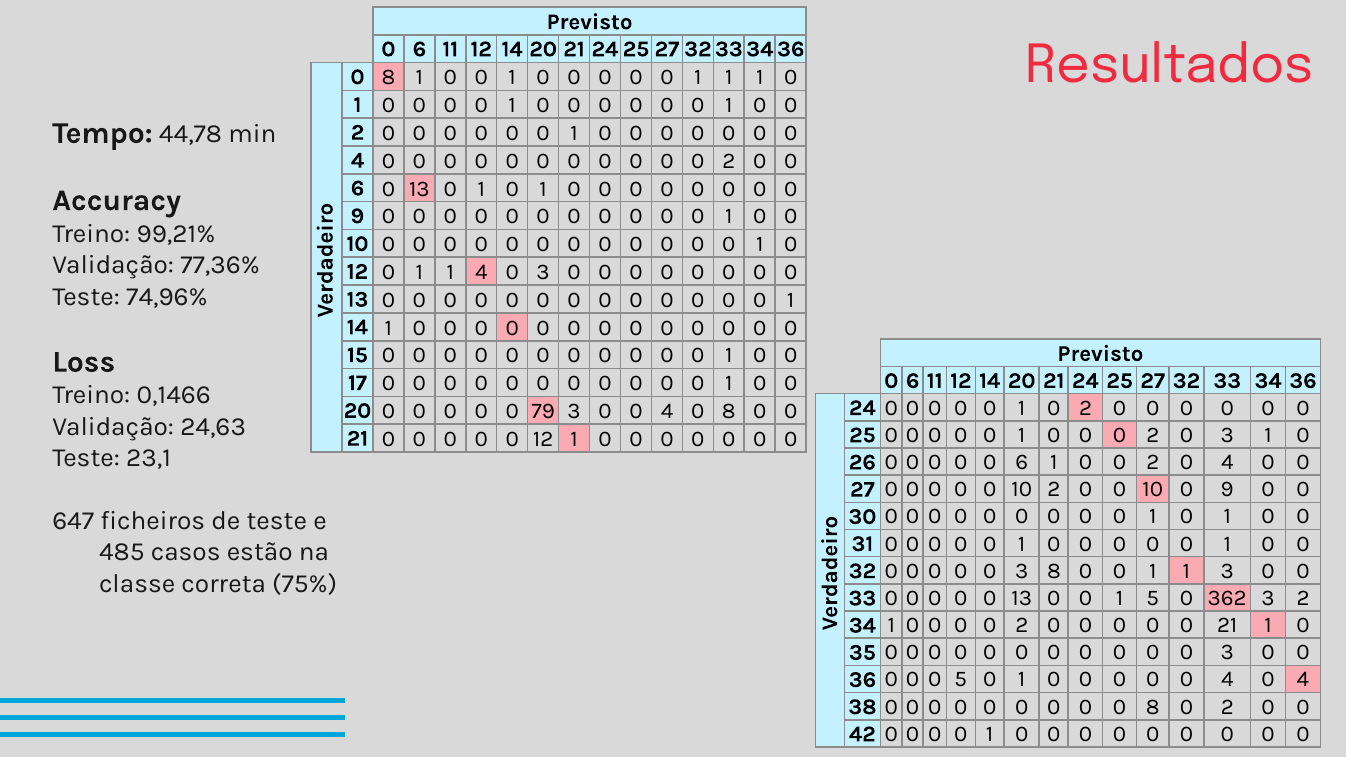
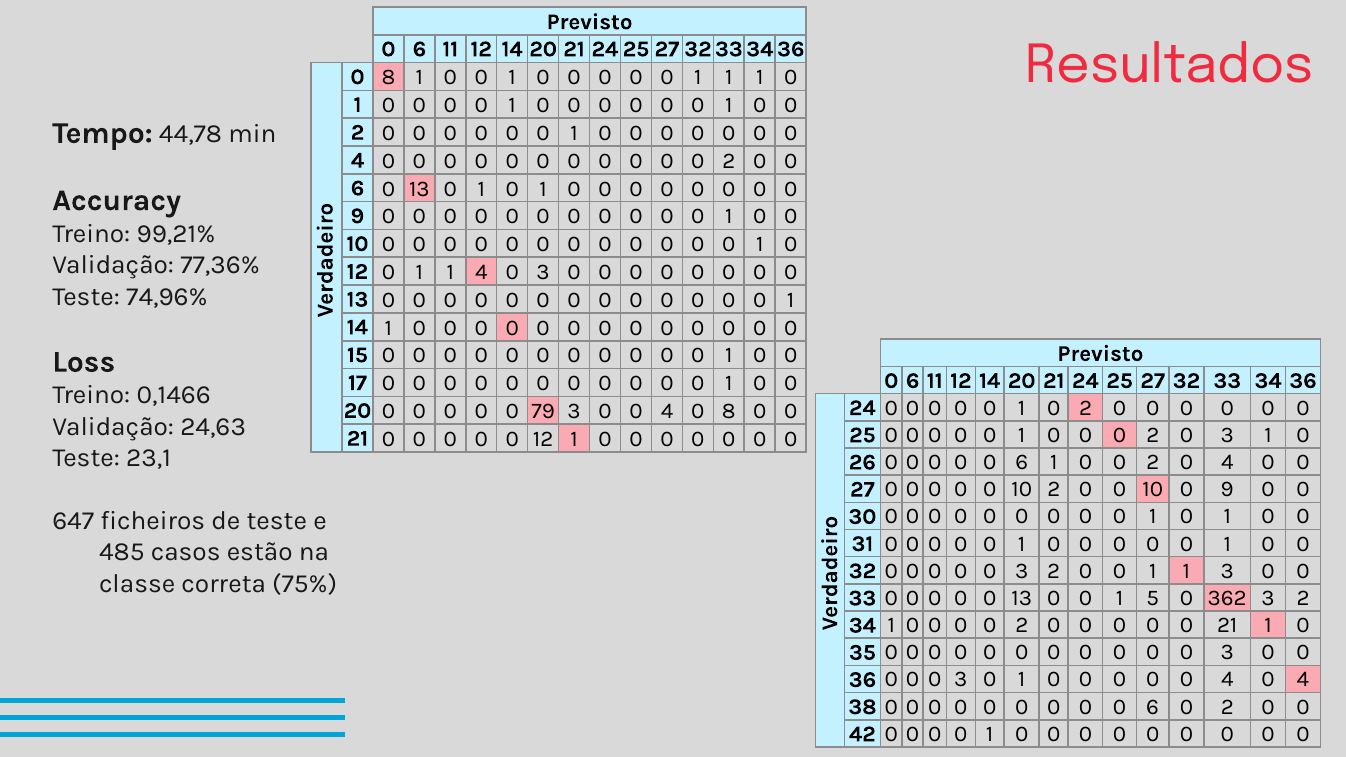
0 3 8: 8 -> 2
5 at (961, 680): 5 -> 3
8 at (1153, 707): 8 -> 6
